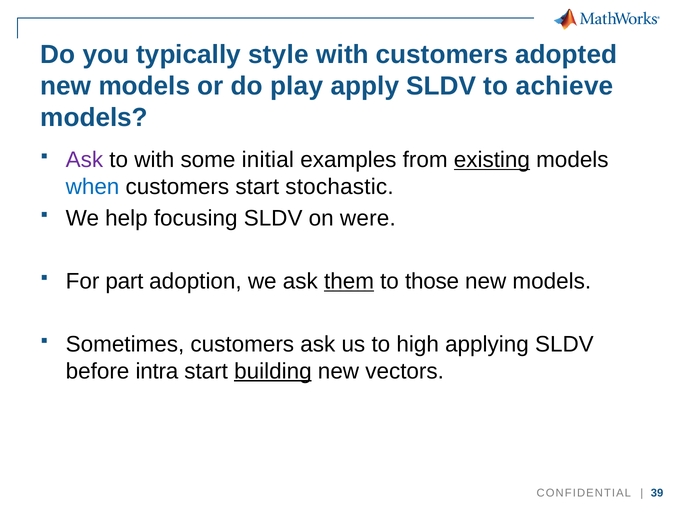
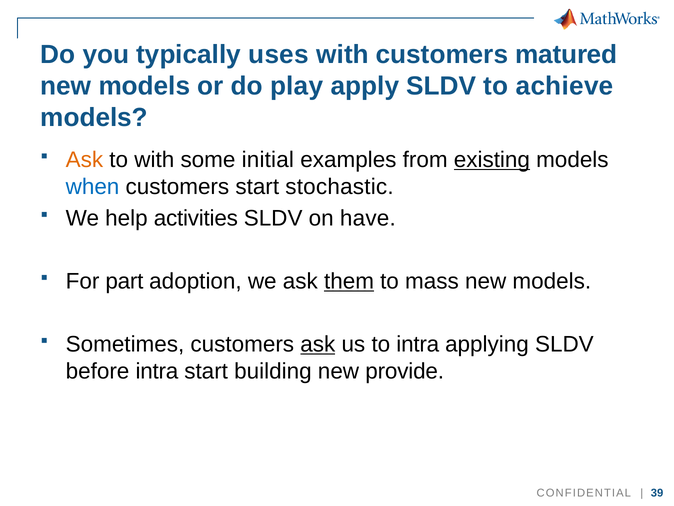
style: style -> uses
adopted: adopted -> matured
Ask at (84, 160) colour: purple -> orange
focusing: focusing -> activities
were: were -> have
those: those -> mass
ask at (318, 344) underline: none -> present
to high: high -> intra
building underline: present -> none
vectors: vectors -> provide
